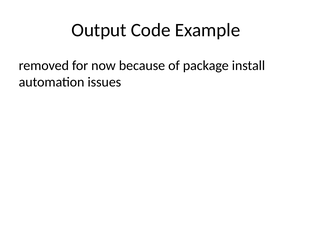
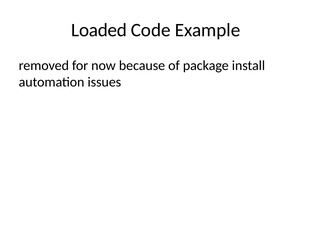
Output: Output -> Loaded
